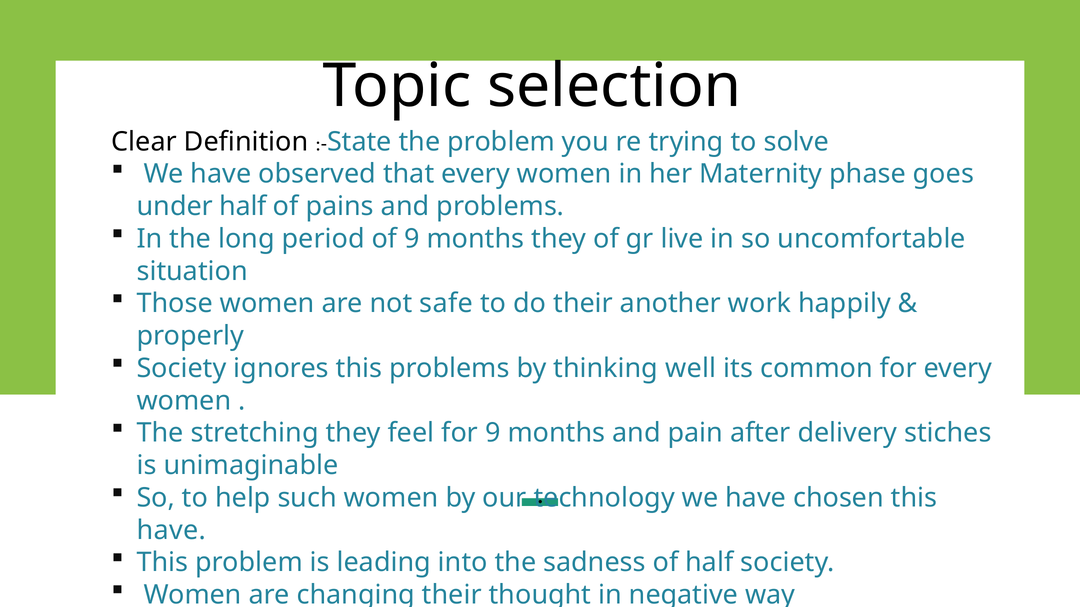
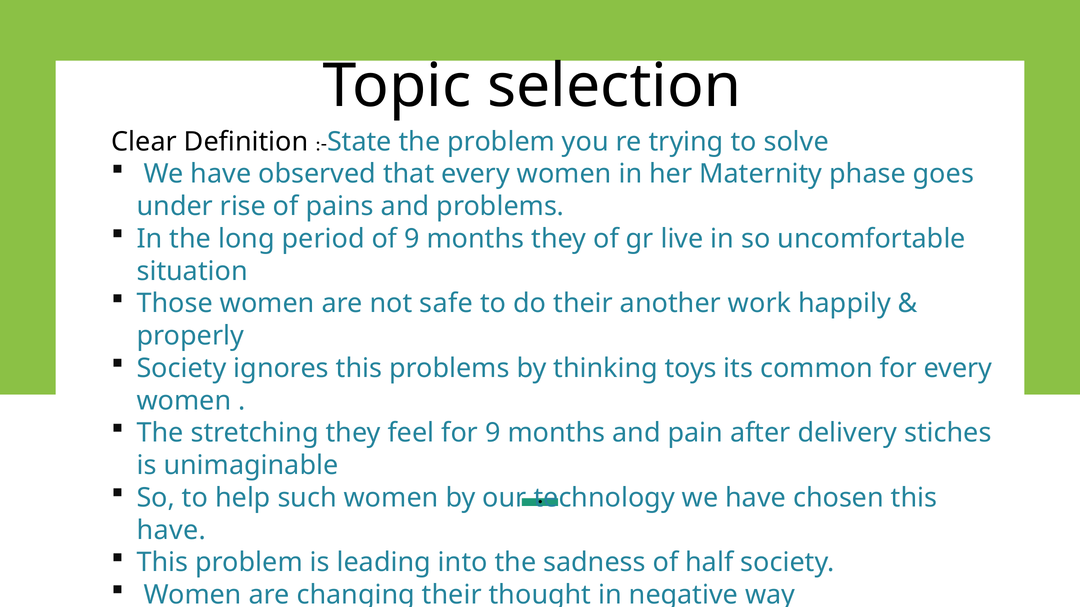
under half: half -> rise
well: well -> toys
